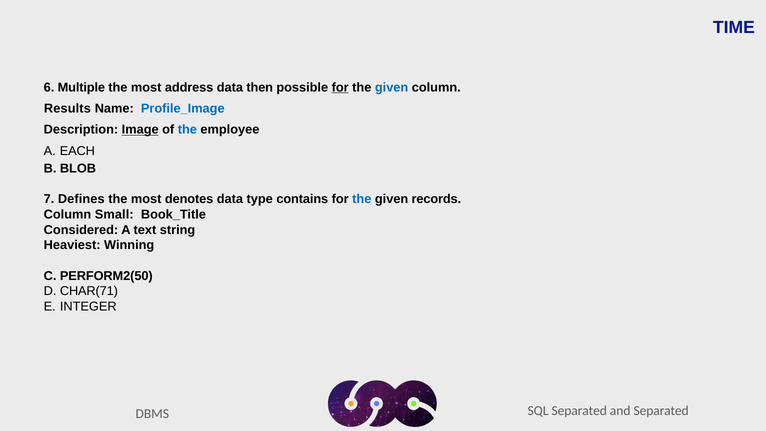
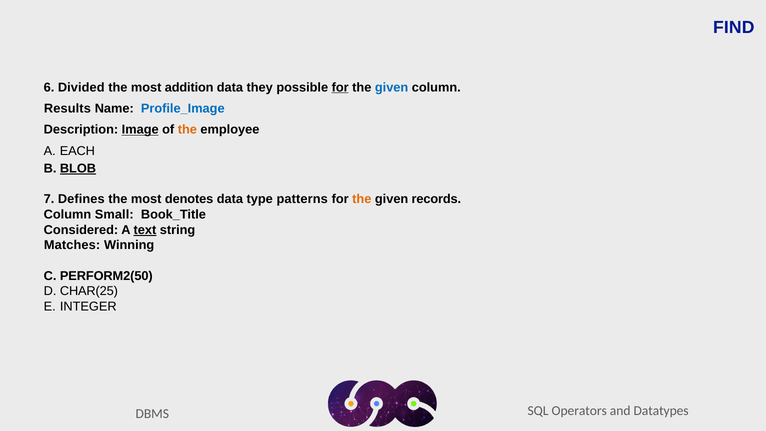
TIME: TIME -> FIND
Multiple: Multiple -> Divided
address: address -> addition
then: then -> they
the at (187, 130) colour: blue -> orange
BLOB underline: none -> present
contains: contains -> patterns
the at (362, 199) colour: blue -> orange
text underline: none -> present
Heaviest: Heaviest -> Matches
CHAR(71: CHAR(71 -> CHAR(25
SQL Separated: Separated -> Operators
and Separated: Separated -> Datatypes
